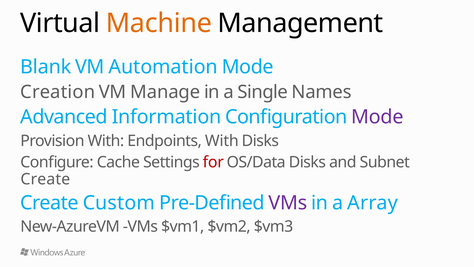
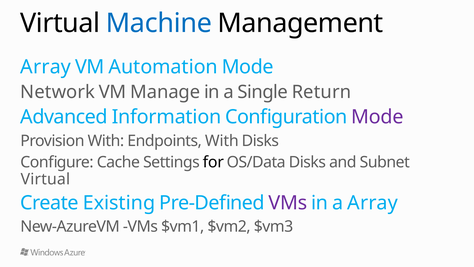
Machine colour: orange -> blue
Blank at (46, 67): Blank -> Array
Creation: Creation -> Network
Names: Names -> Return
for colour: red -> black
Create at (45, 179): Create -> Virtual
Custom: Custom -> Existing
